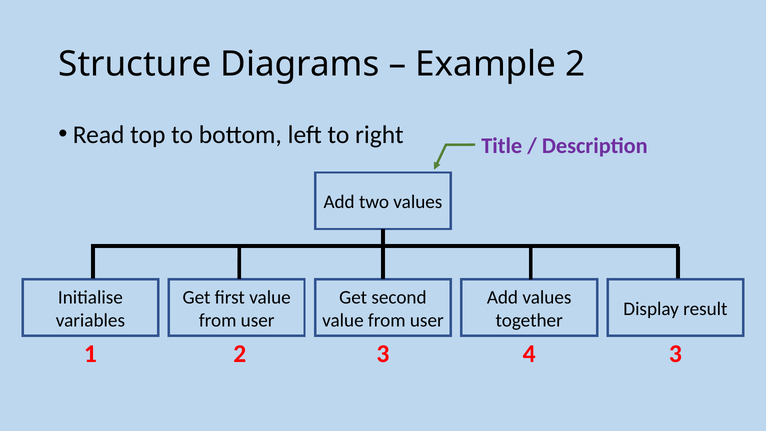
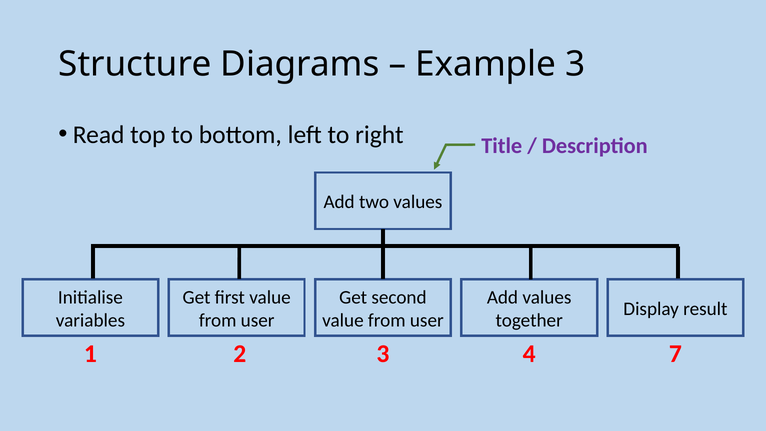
Example 2: 2 -> 3
4 3: 3 -> 7
